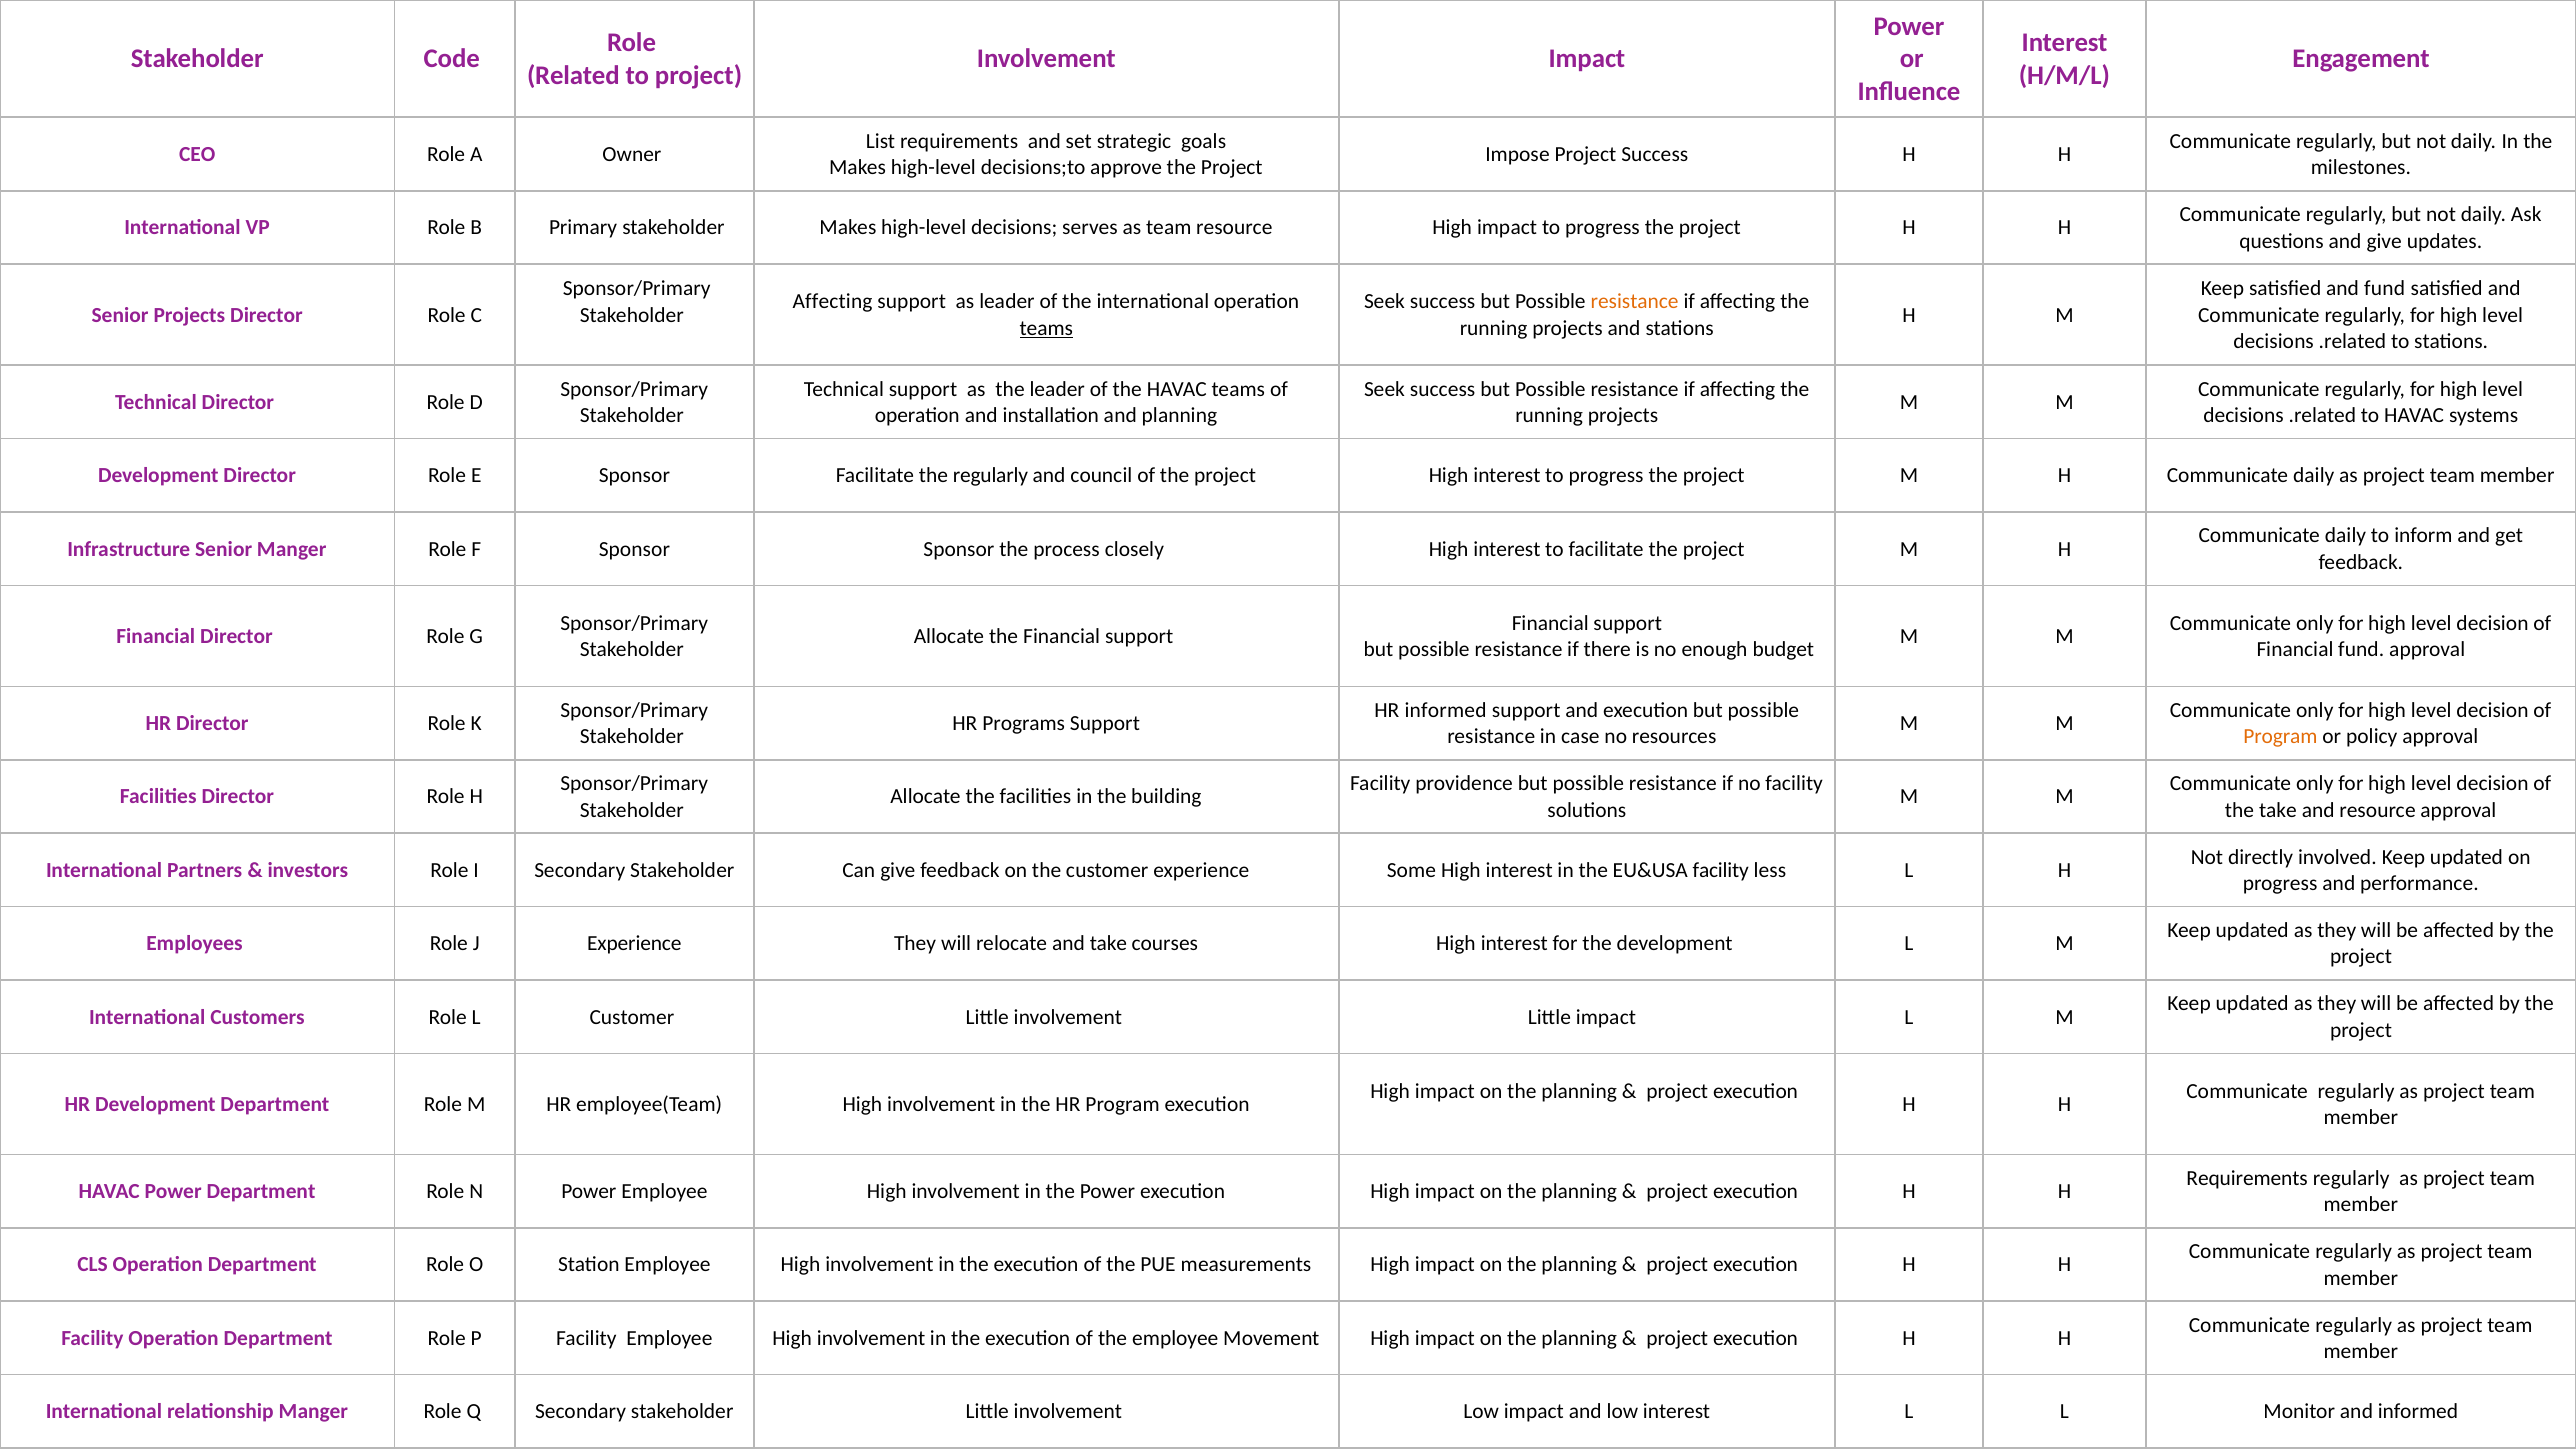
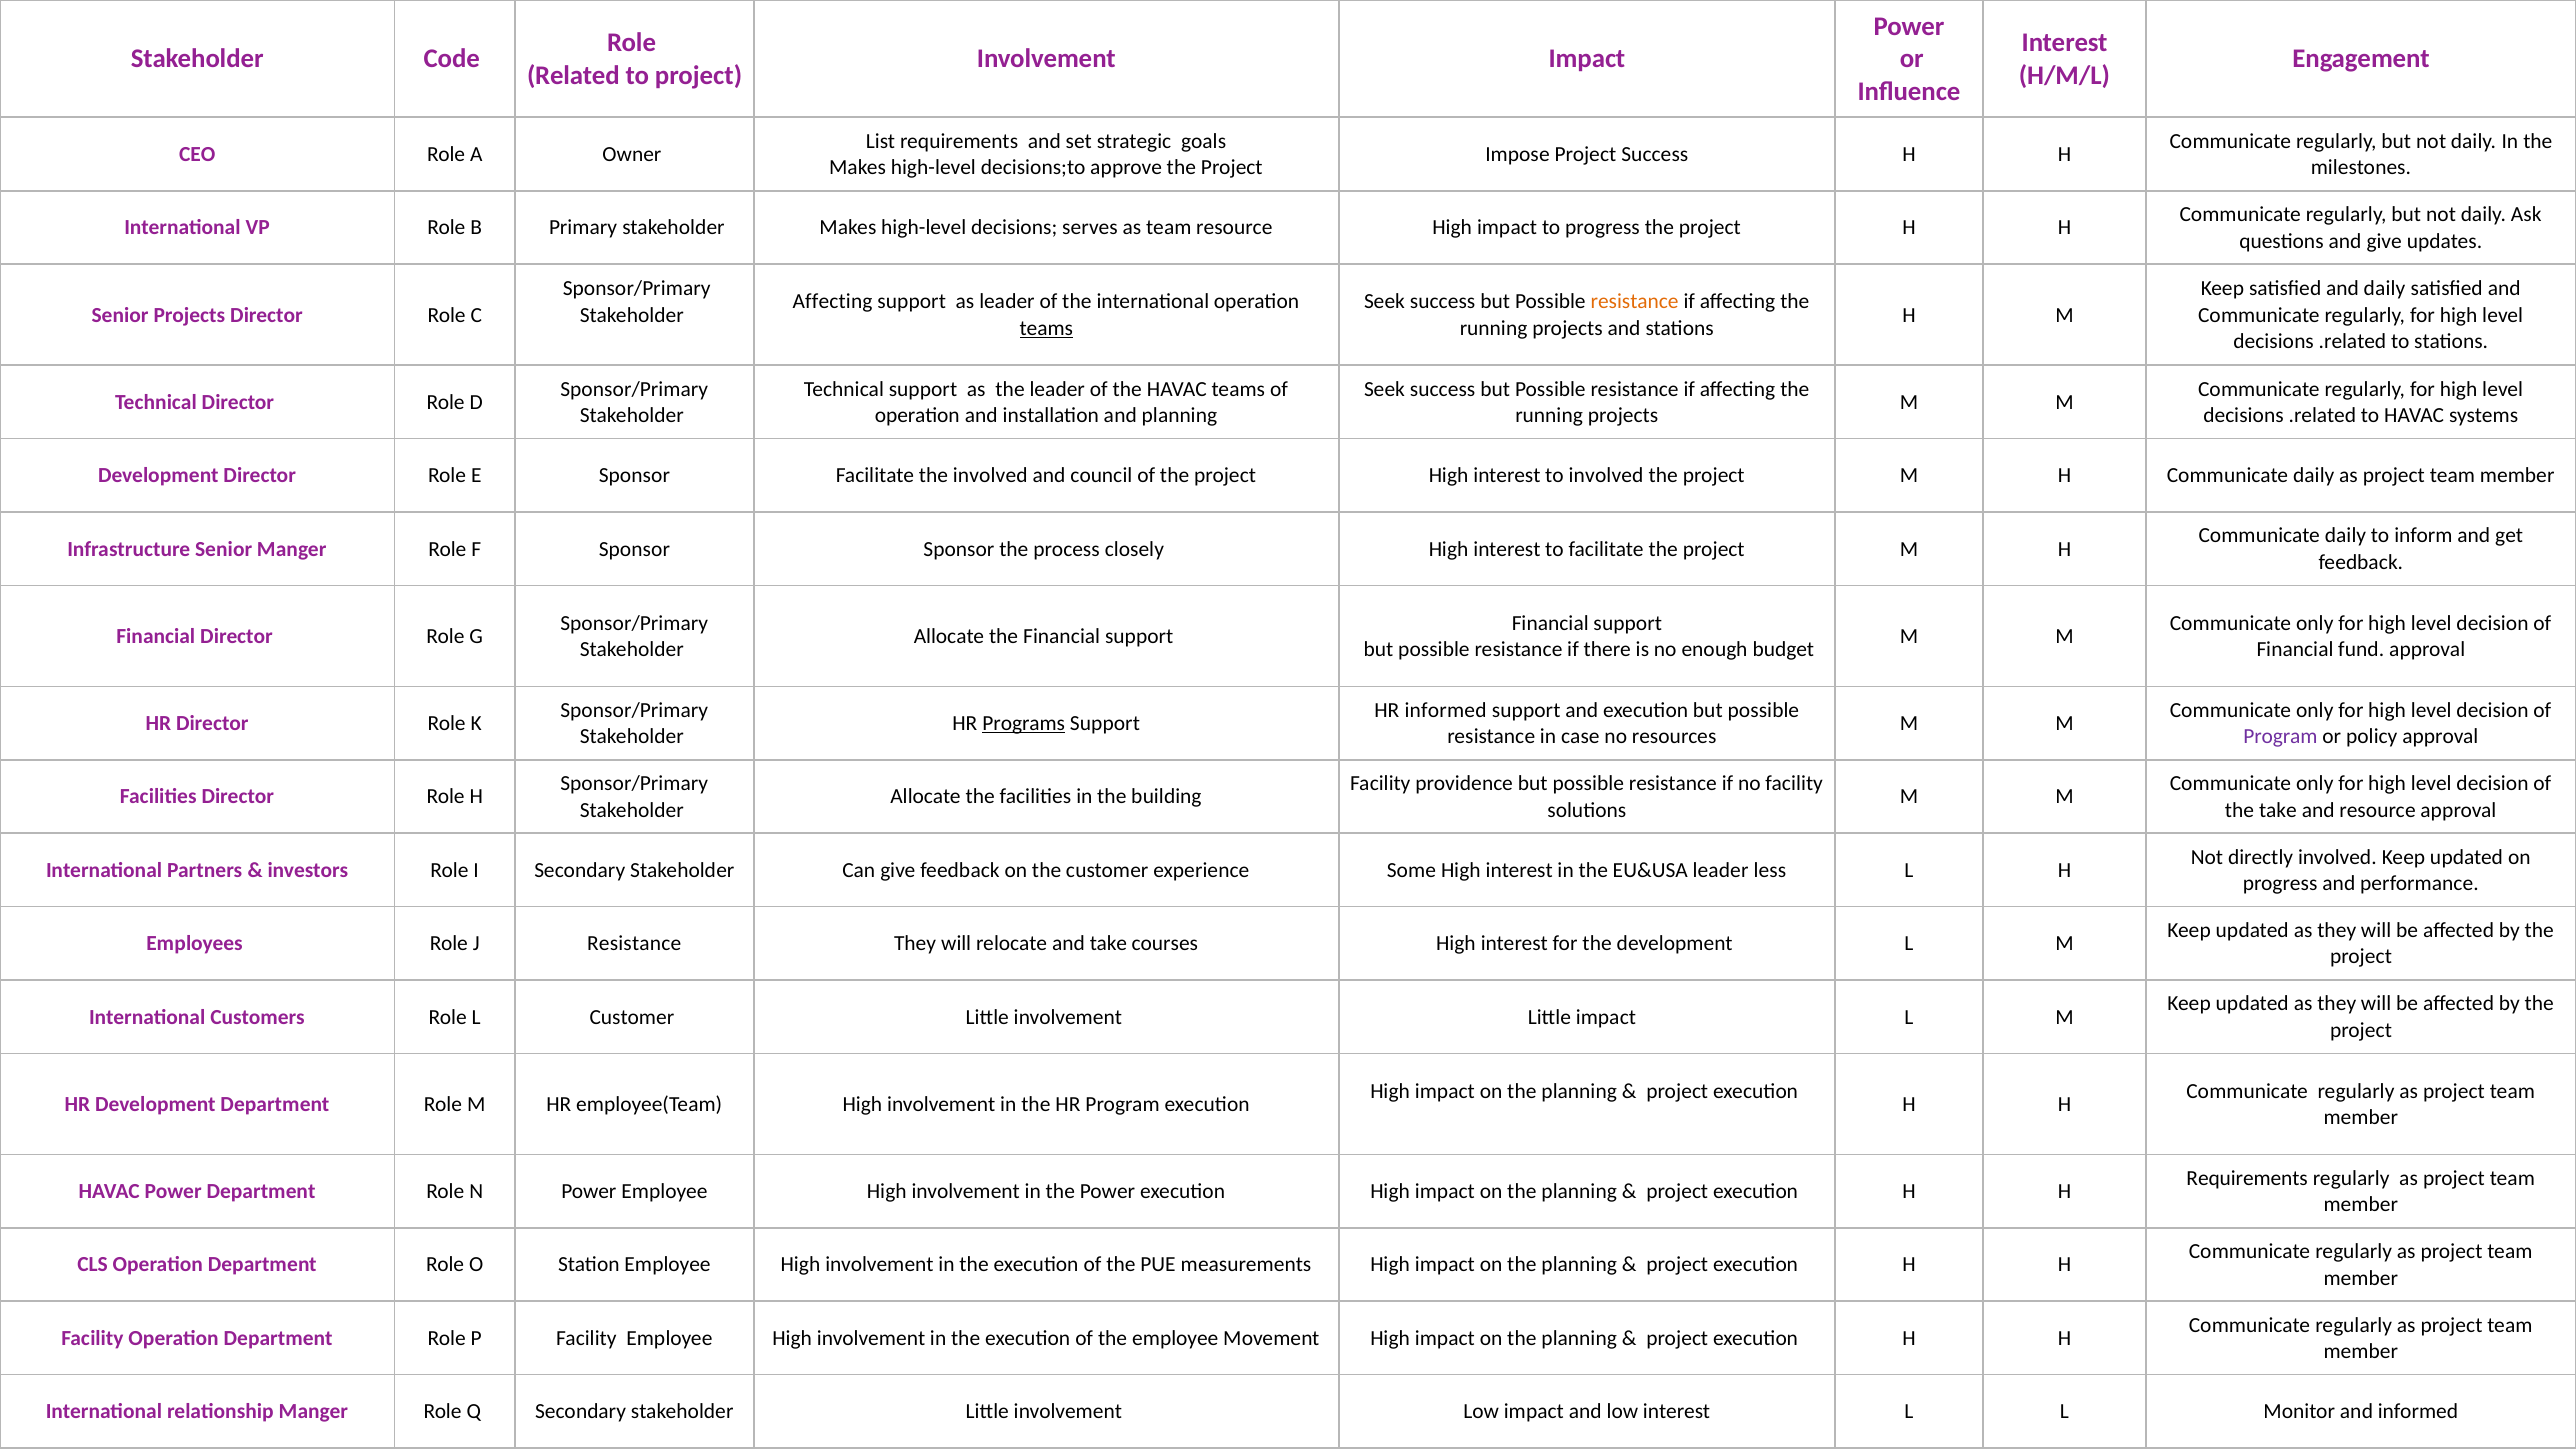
and fund: fund -> daily
the regularly: regularly -> involved
interest to progress: progress -> involved
Programs underline: none -> present
Program at (2280, 737) colour: orange -> purple
EU&USA facility: facility -> leader
J Experience: Experience -> Resistance
